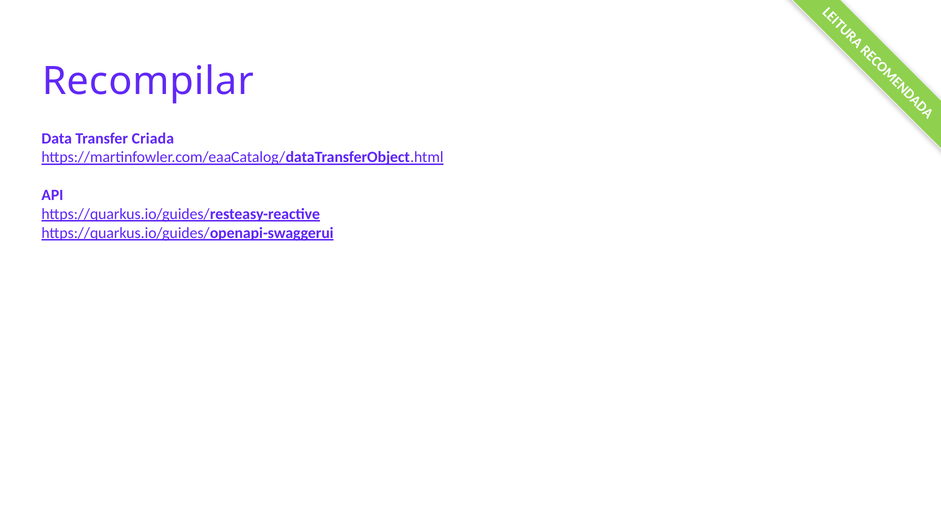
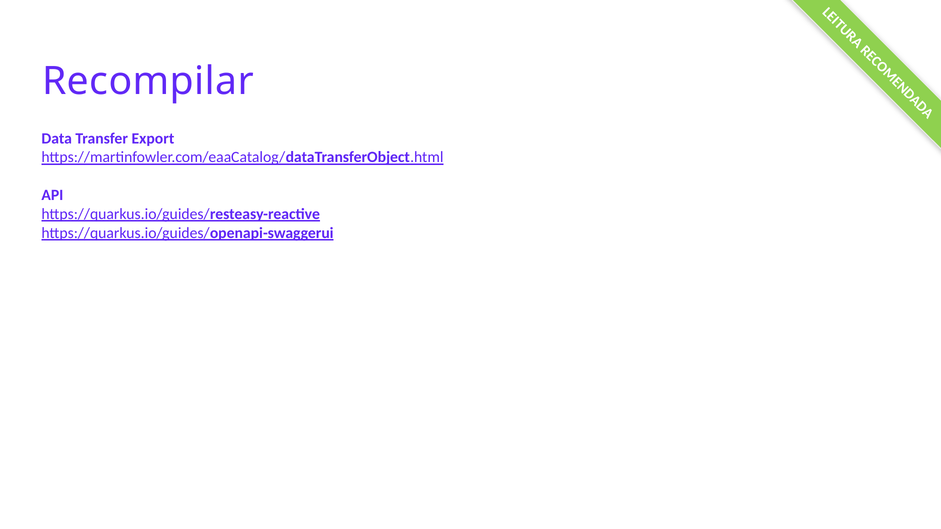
Criada: Criada -> Export
